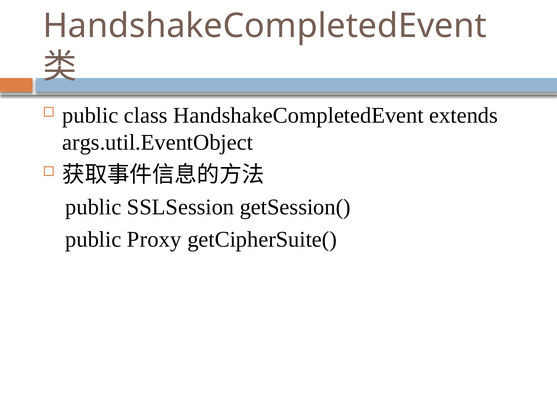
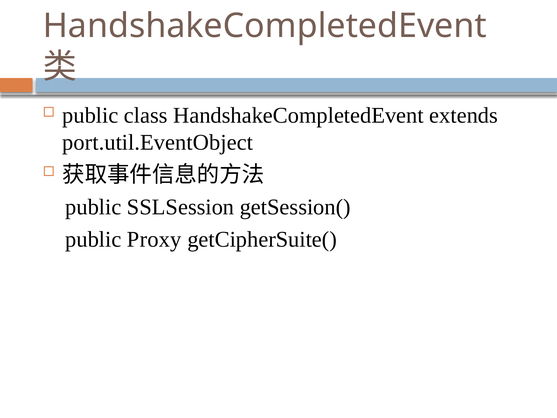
args.util.EventObject: args.util.EventObject -> port.util.EventObject
